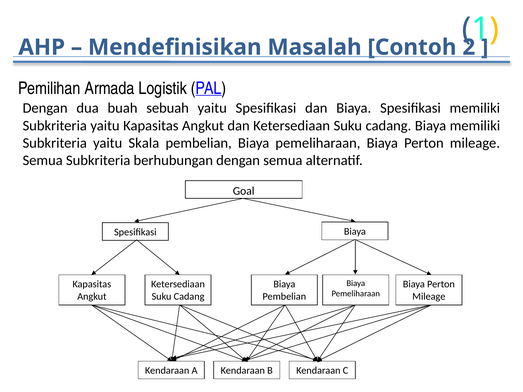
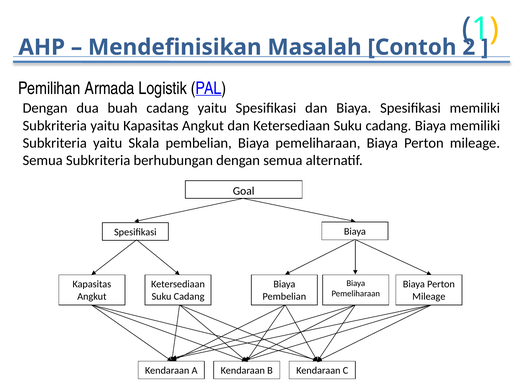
buah sebuah: sebuah -> cadang
